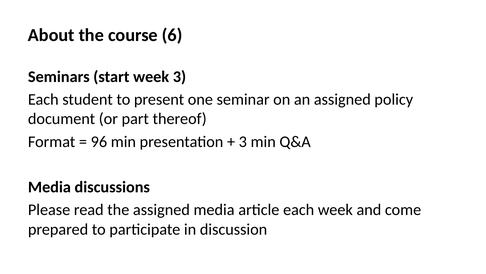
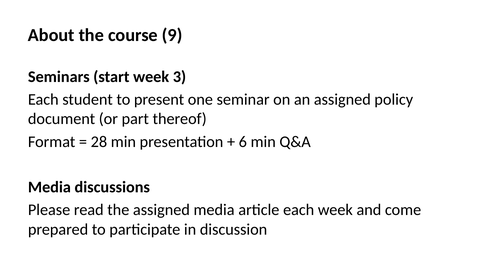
6: 6 -> 9
96: 96 -> 28
3 at (243, 141): 3 -> 6
